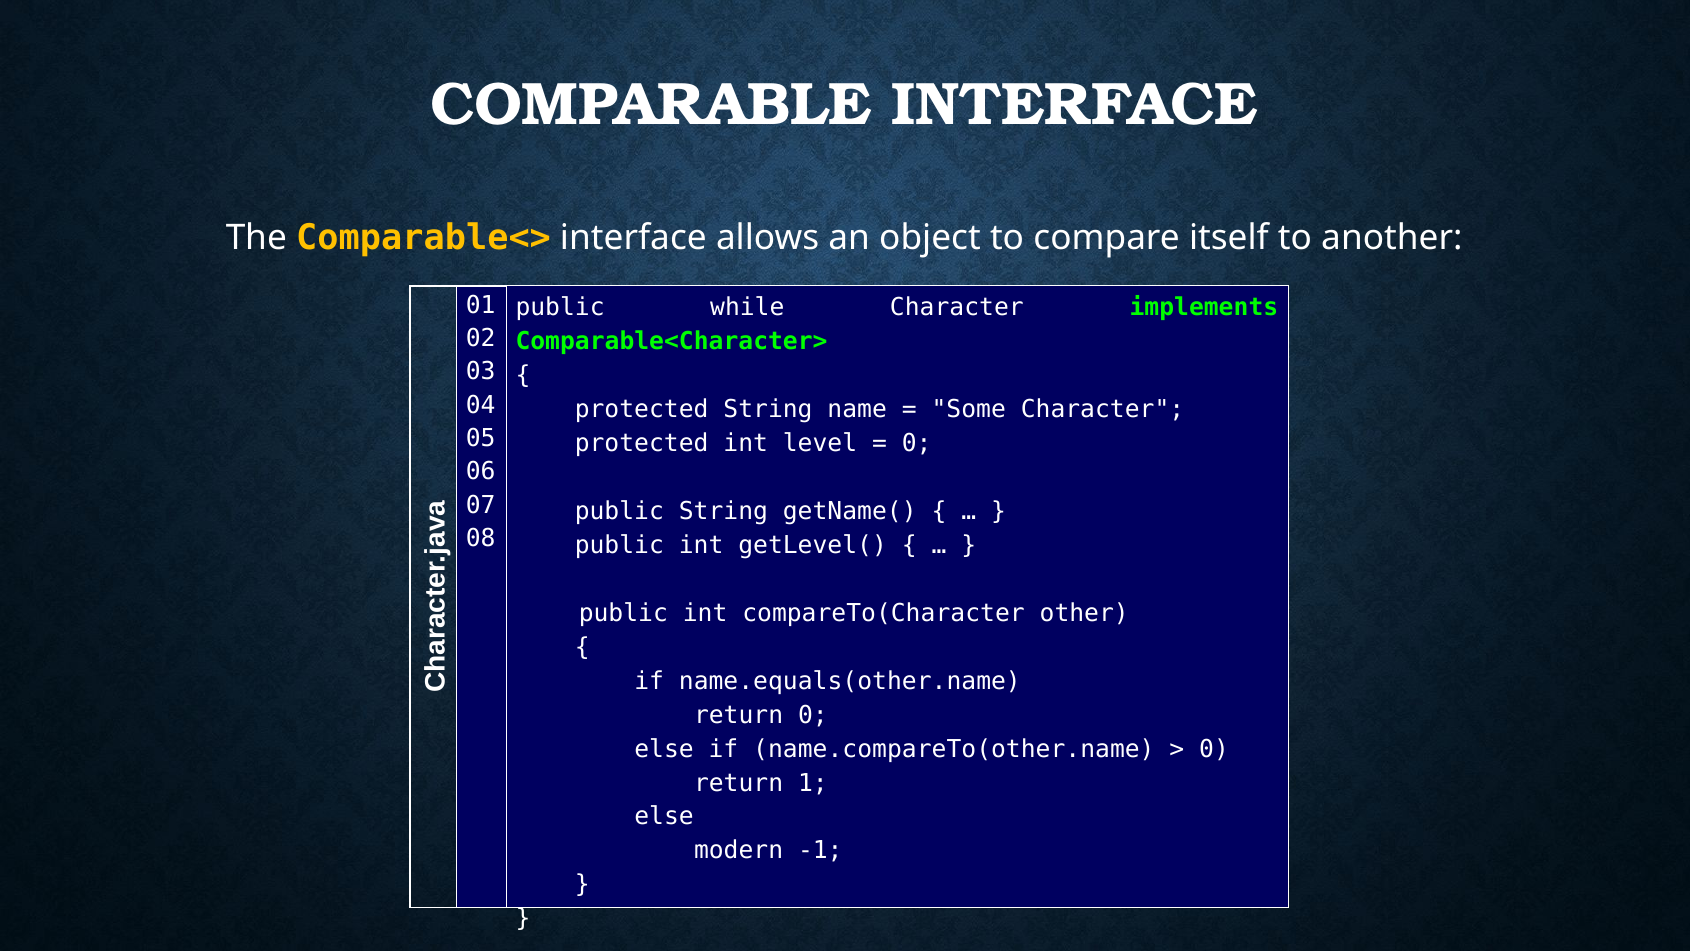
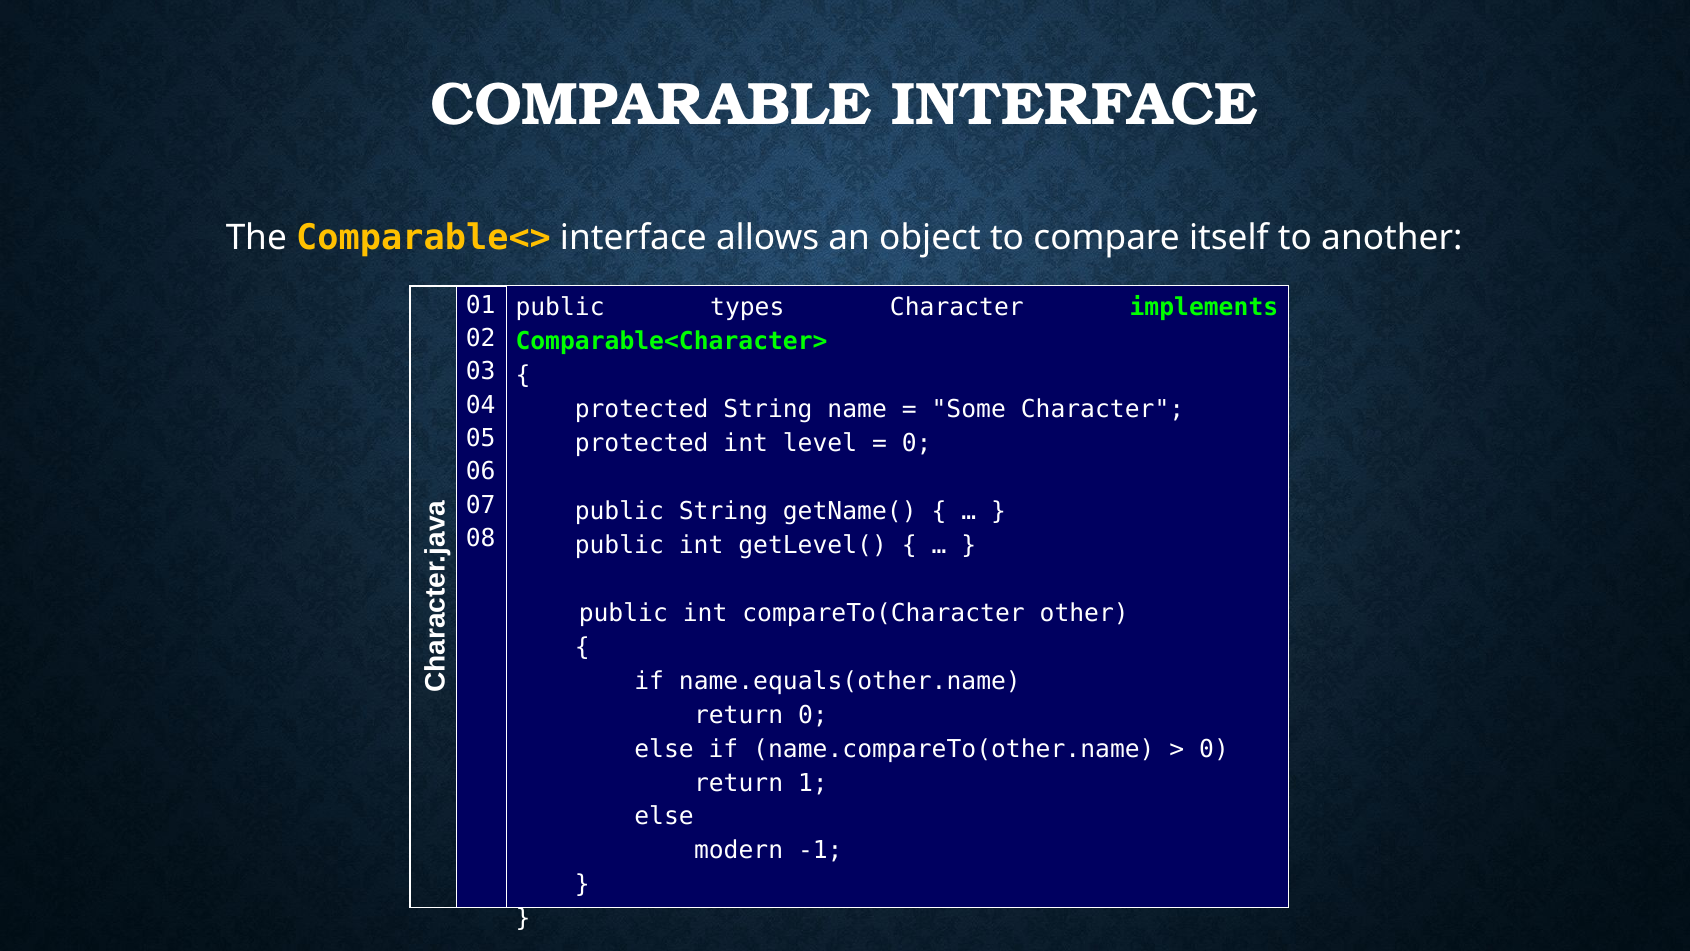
while: while -> types
